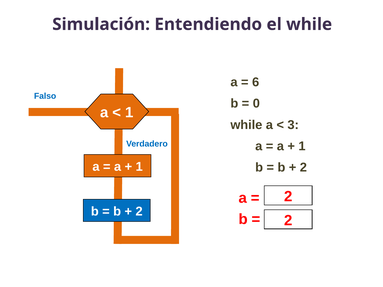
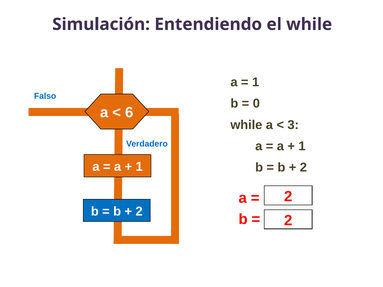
6 at (256, 82): 6 -> 1
1 at (129, 113): 1 -> 6
